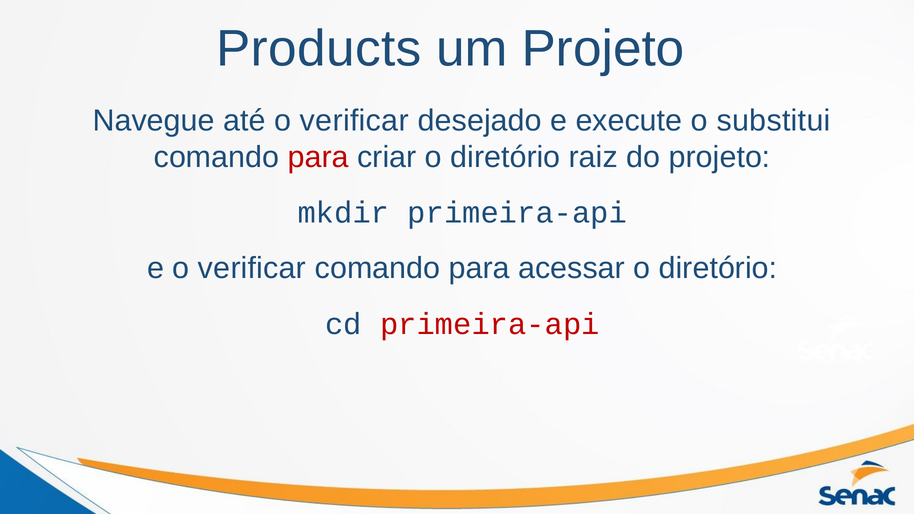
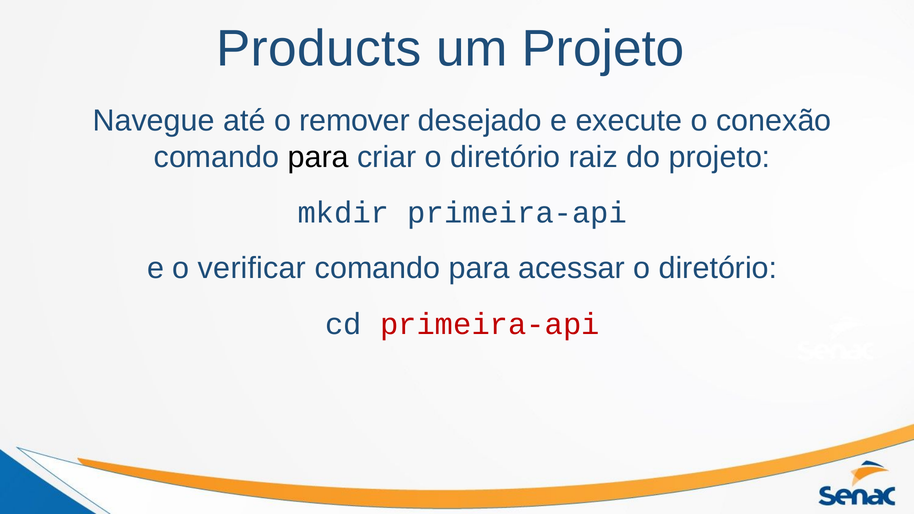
até o verificar: verificar -> remover
substitui: substitui -> conexão
para at (318, 157) colour: red -> black
